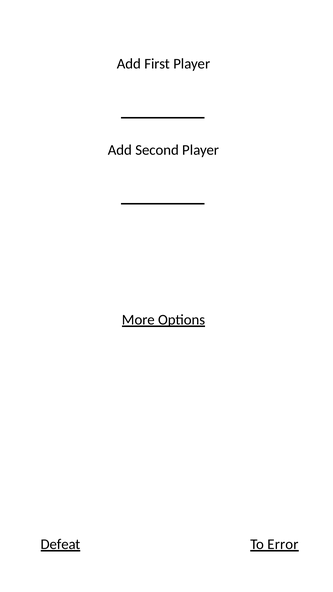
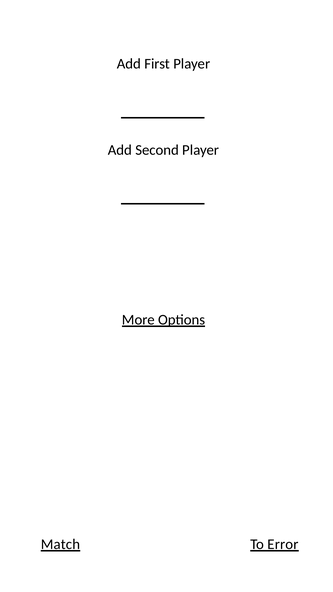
Defeat: Defeat -> Match
